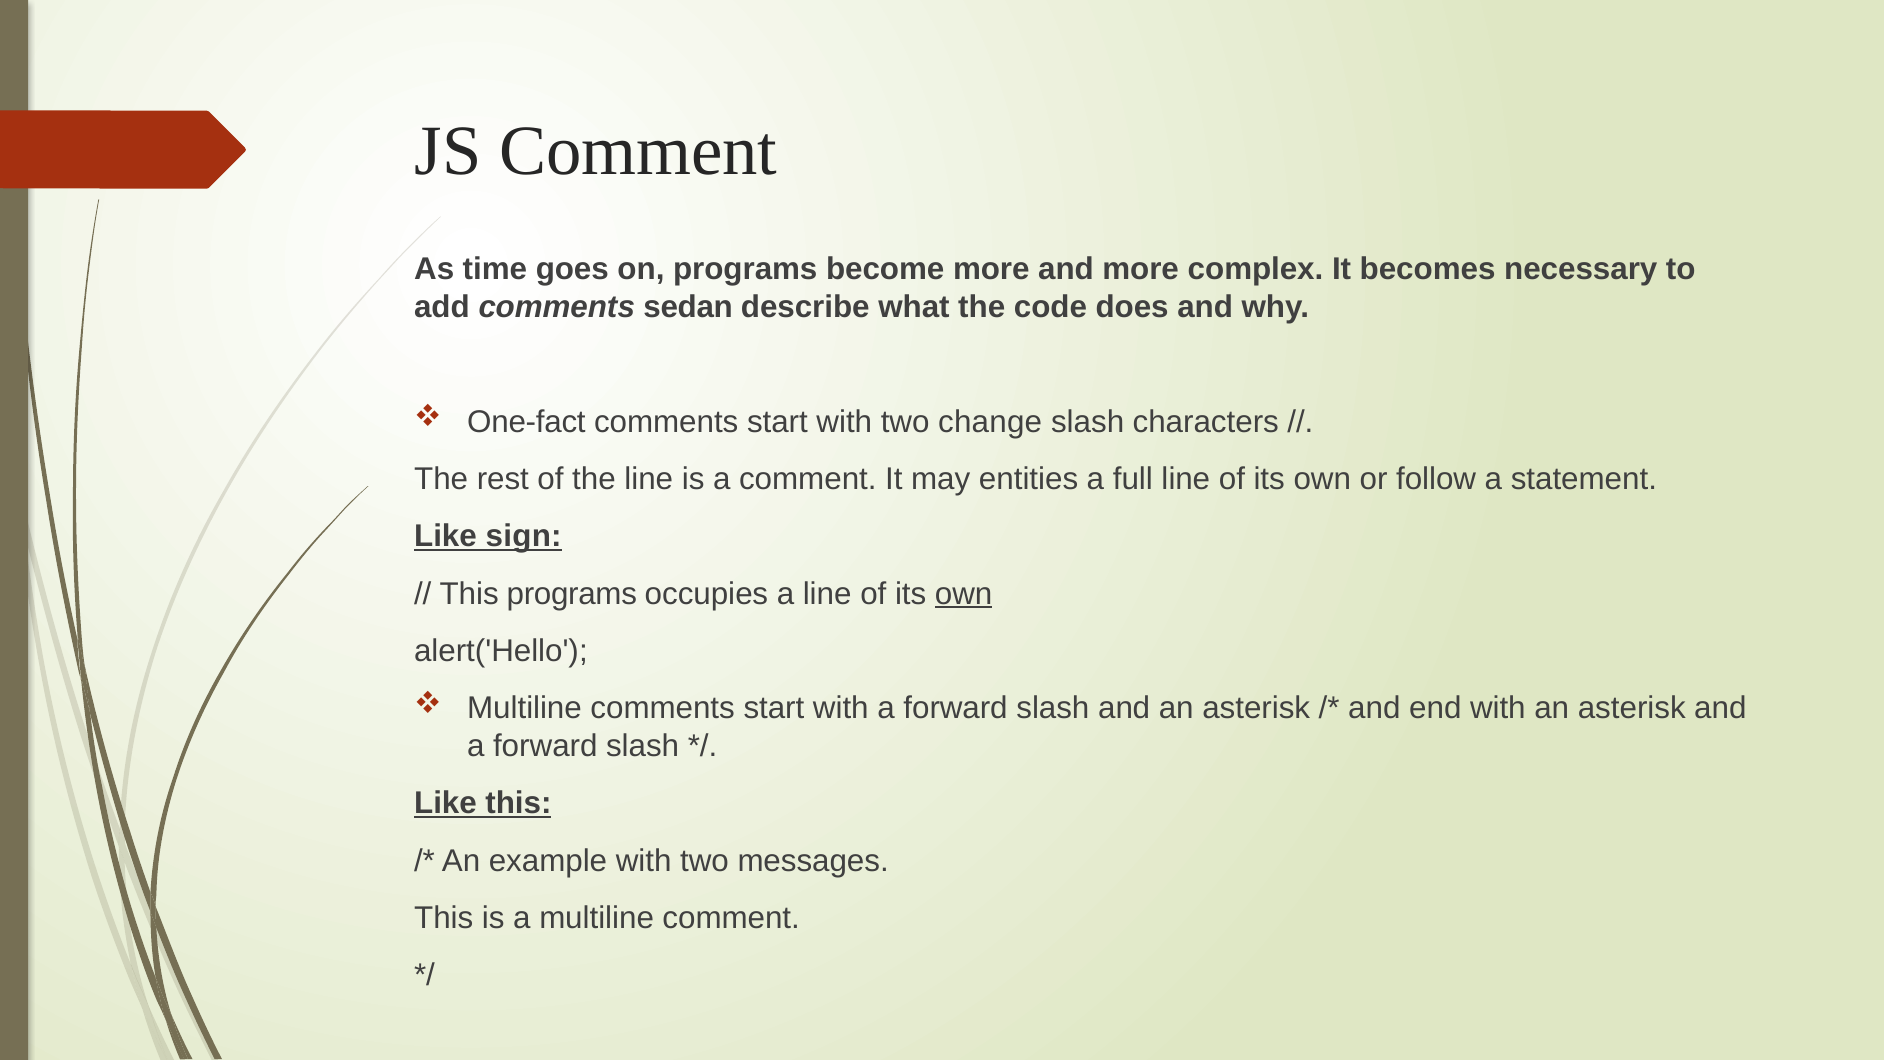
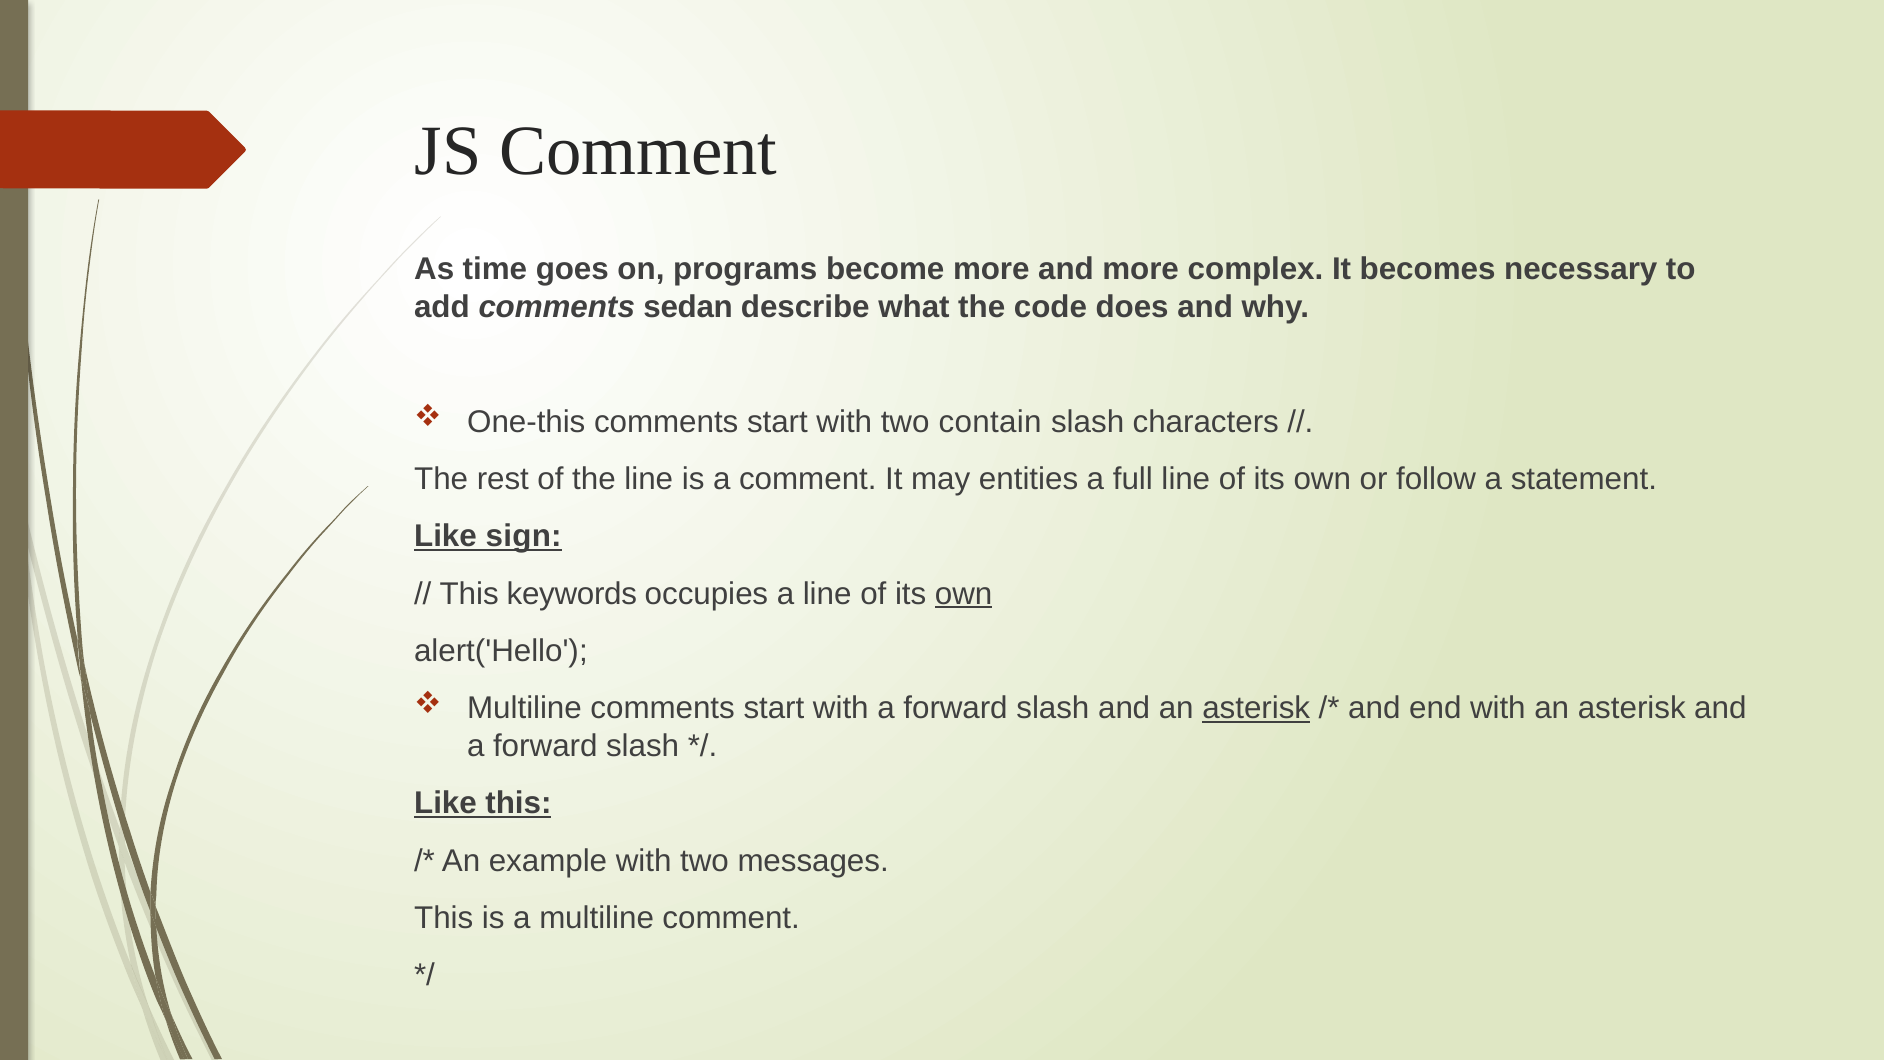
One-fact: One-fact -> One-this
change: change -> contain
This programs: programs -> keywords
asterisk at (1256, 708) underline: none -> present
